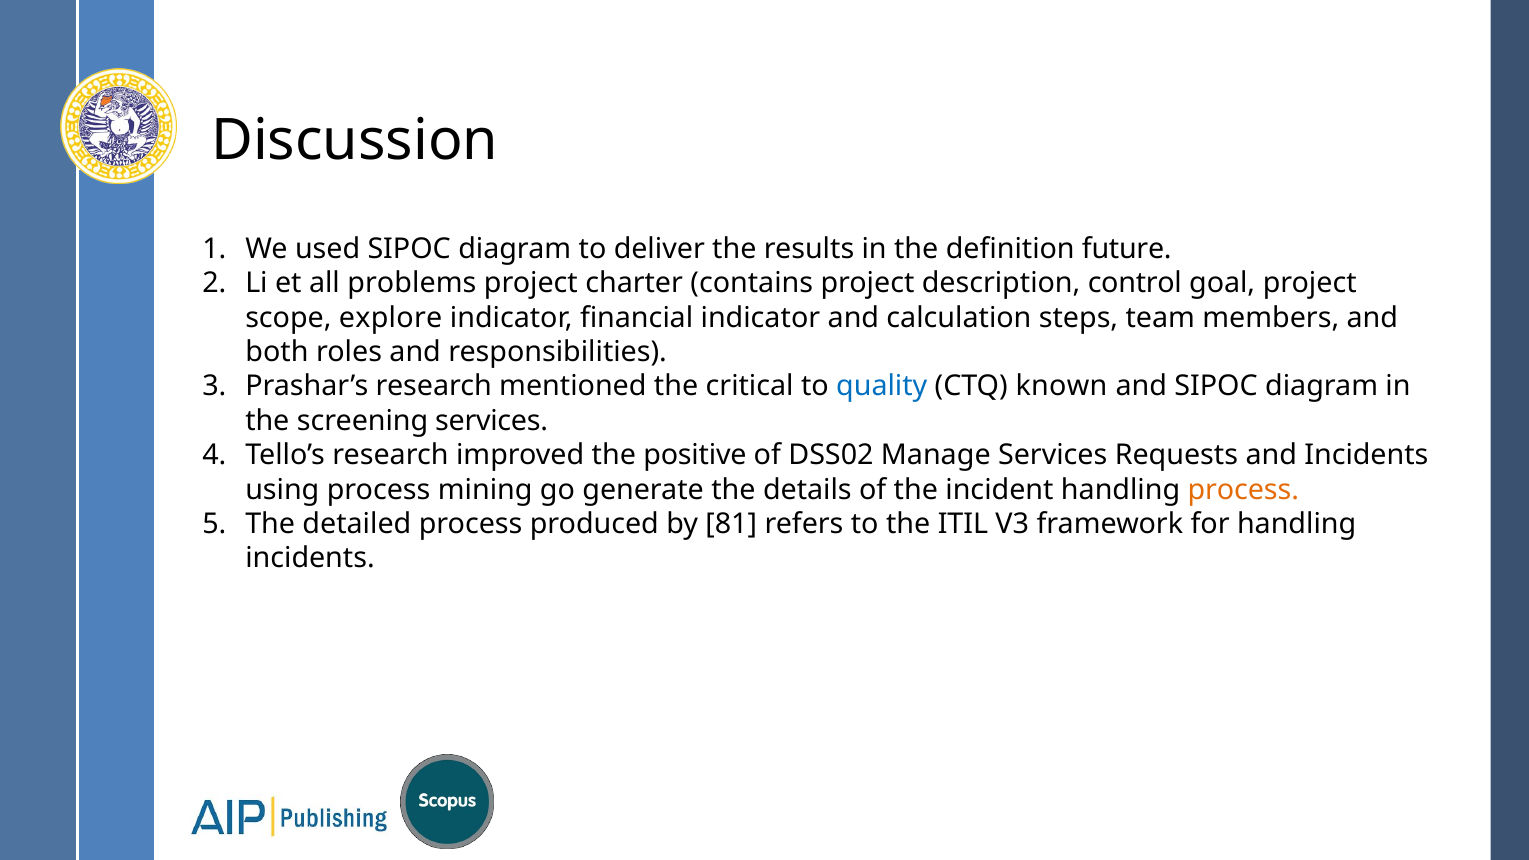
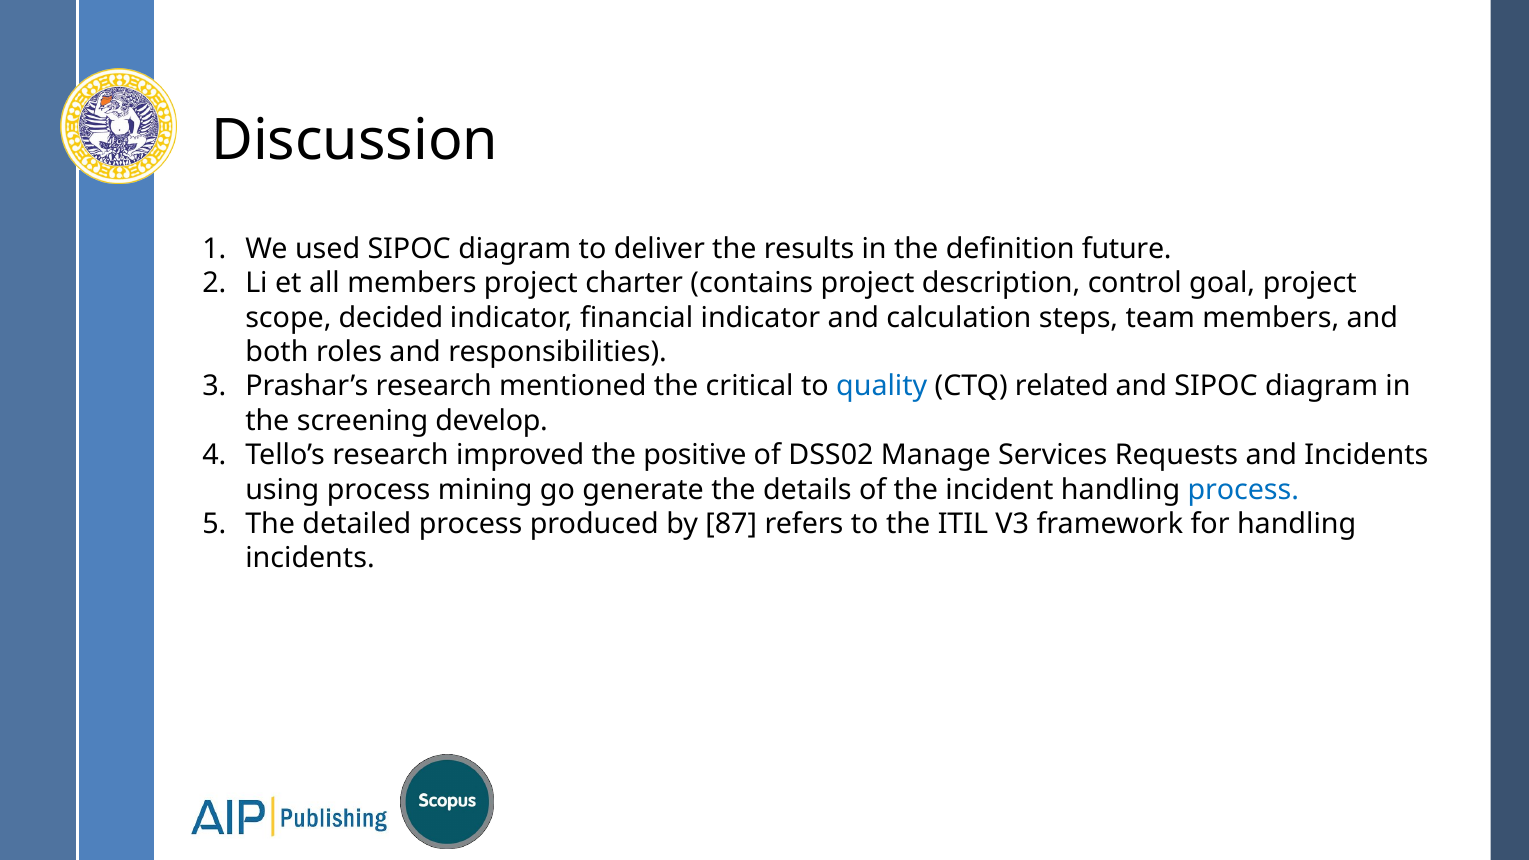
all problems: problems -> members
explore: explore -> decided
known: known -> related
screening services: services -> develop
process at (1243, 490) colour: orange -> blue
81: 81 -> 87
